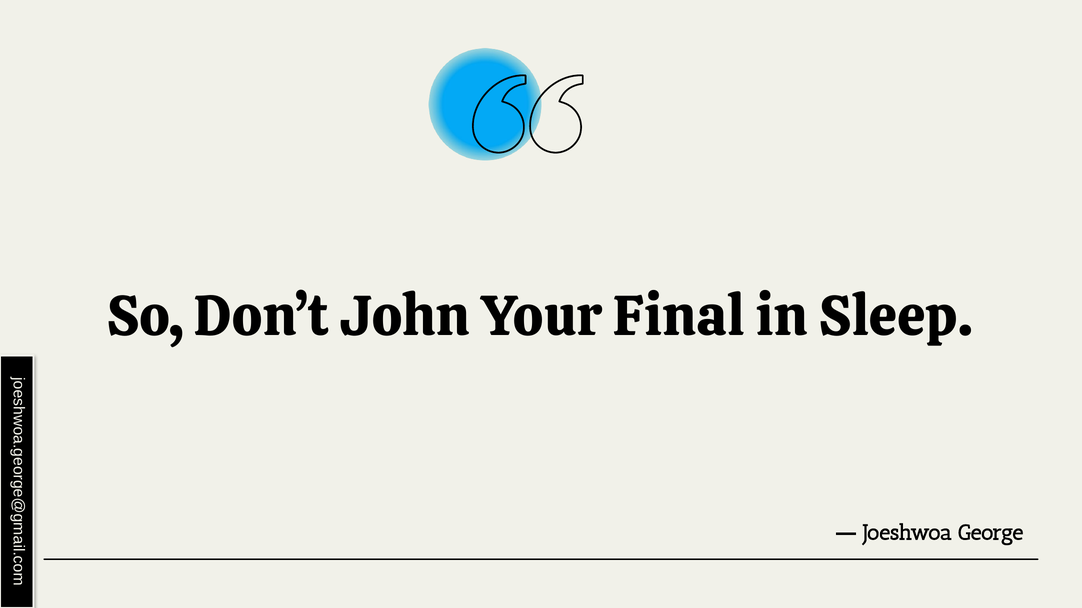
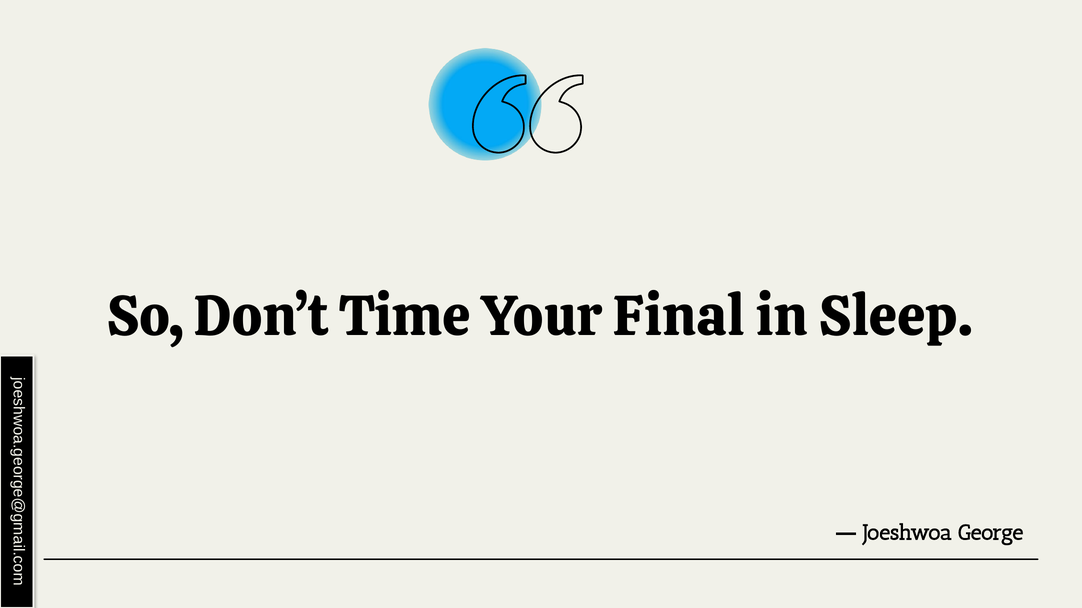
John: John -> Time
